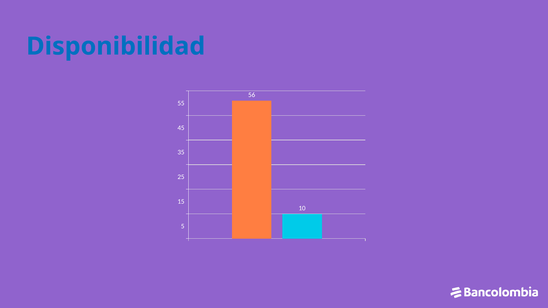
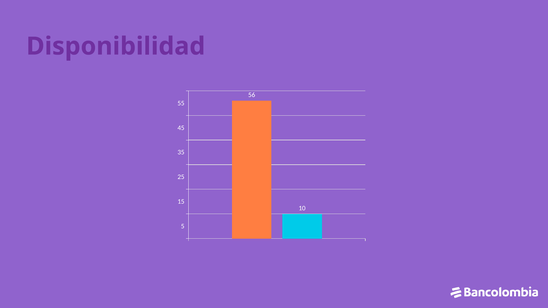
Disponibilidad colour: blue -> purple
